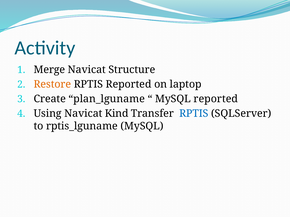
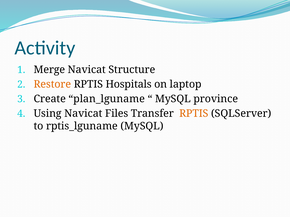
RPTIS Reported: Reported -> Hospitals
MySQL reported: reported -> province
Kind: Kind -> Files
RPTIS at (194, 114) colour: blue -> orange
